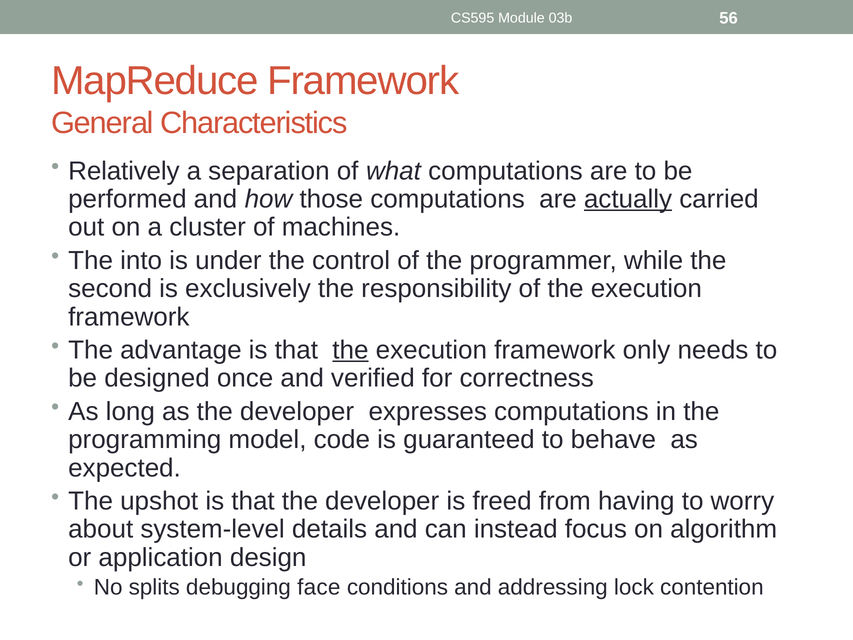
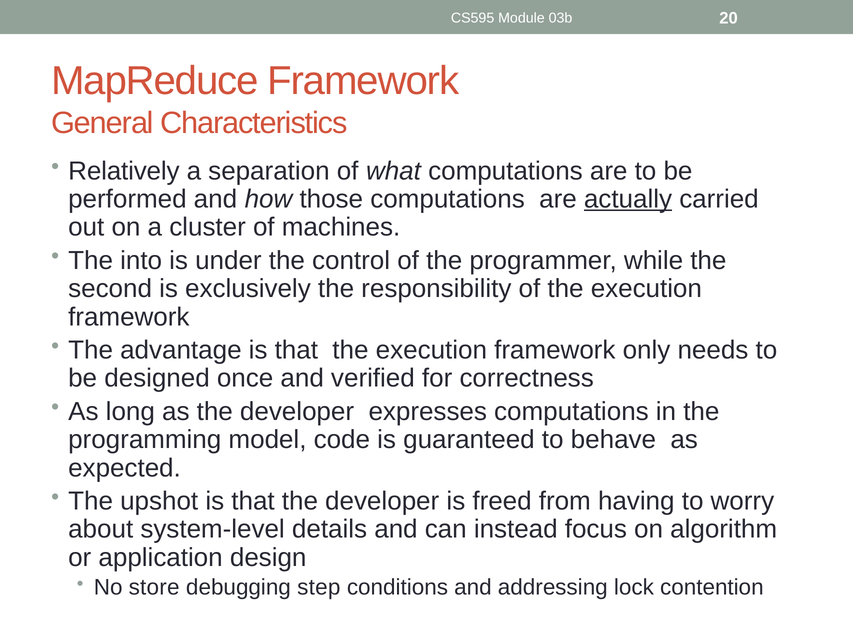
56: 56 -> 20
the at (350, 350) underline: present -> none
splits: splits -> store
face: face -> step
